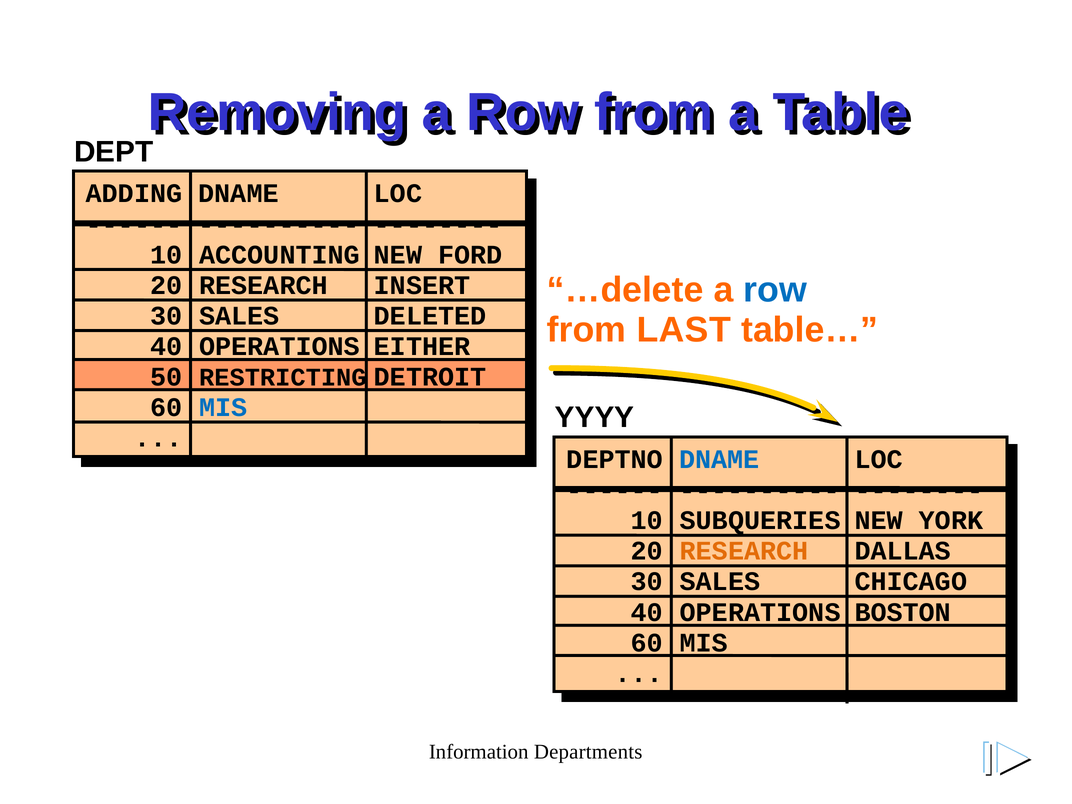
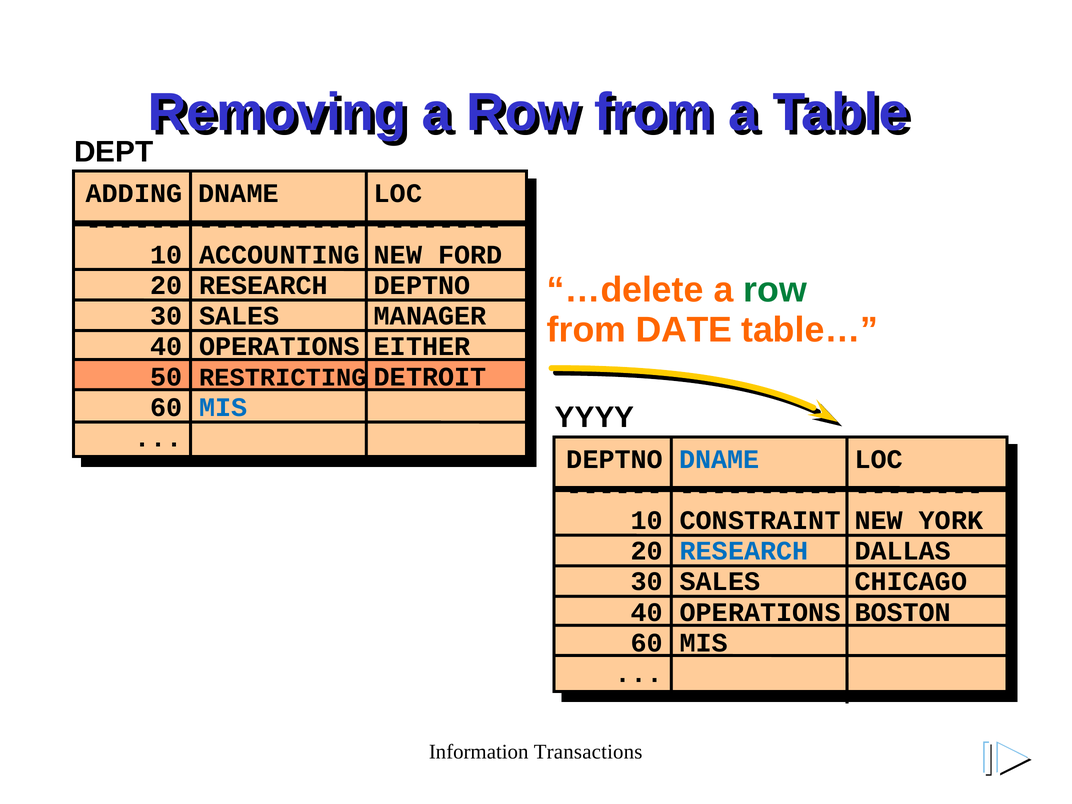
row at (775, 290) colour: blue -> green
RESEARCH INSERT: INSERT -> DEPTNO
DELETED: DELETED -> MANAGER
LAST: LAST -> DATE
SUBQUERIES: SUBQUERIES -> CONSTRAINT
RESEARCH at (744, 551) colour: orange -> blue
Departments: Departments -> Transactions
